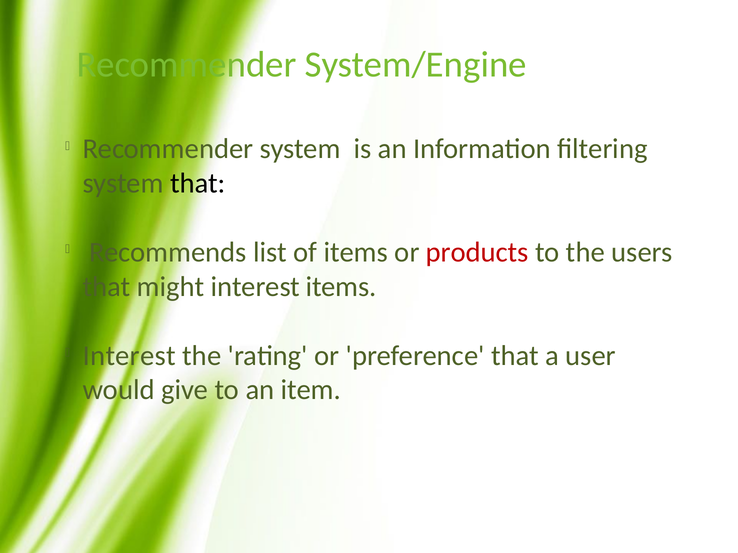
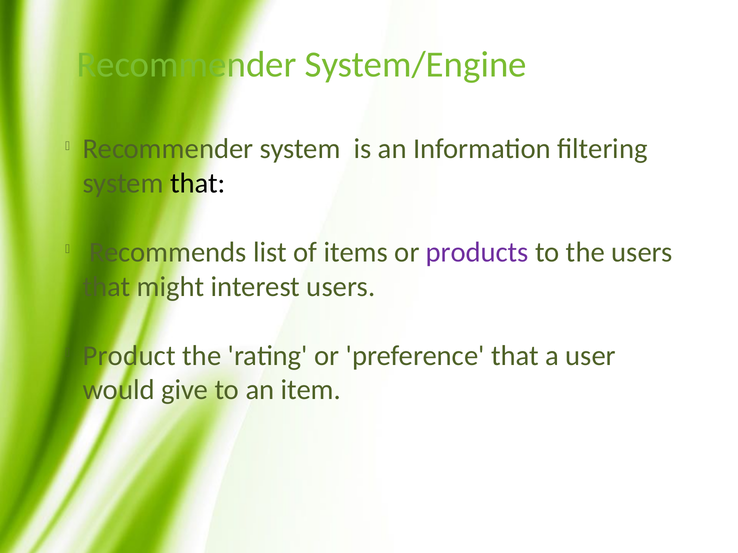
products colour: red -> purple
interest items: items -> users
Interest at (129, 356): Interest -> Product
